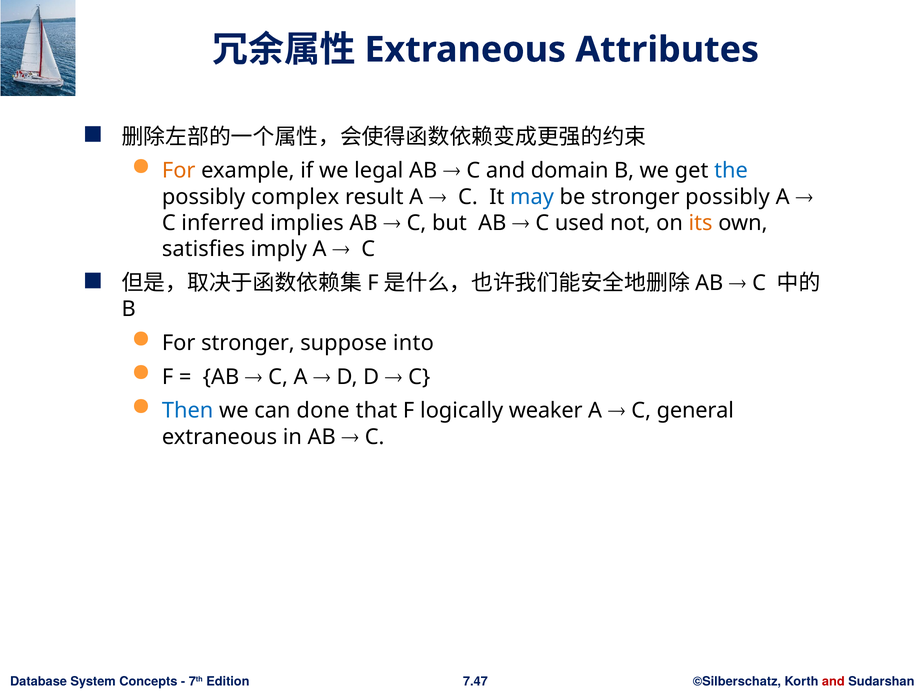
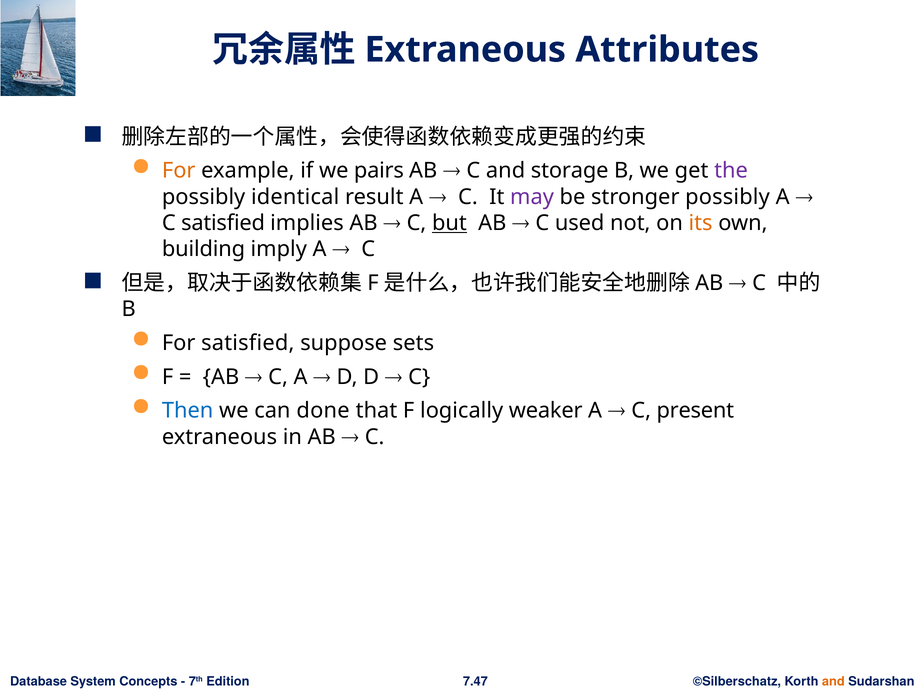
legal: legal -> pairs
domain: domain -> storage
the colour: blue -> purple
complex: complex -> identical
may colour: blue -> purple
C inferred: inferred -> satisfied
but underline: none -> present
satisfies: satisfies -> building
For stronger: stronger -> satisfied
into: into -> sets
general: general -> present
and at (833, 681) colour: red -> orange
